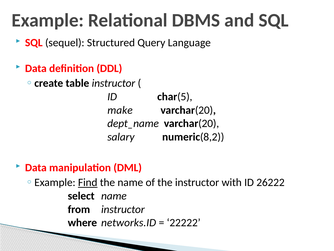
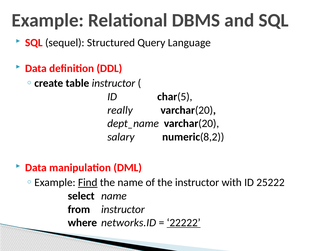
make: make -> really
26222: 26222 -> 25222
22222 underline: none -> present
